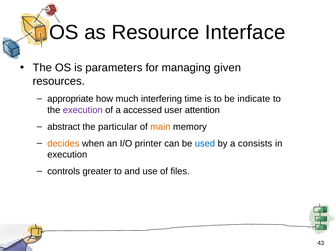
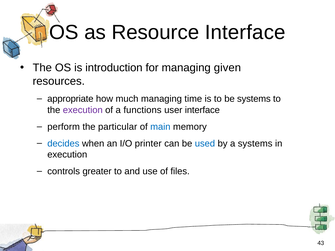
parameters: parameters -> introduction
much interfering: interfering -> managing
be indicate: indicate -> systems
accessed: accessed -> functions
user attention: attention -> interface
abstract: abstract -> perform
main colour: orange -> blue
decides colour: orange -> blue
a consists: consists -> systems
